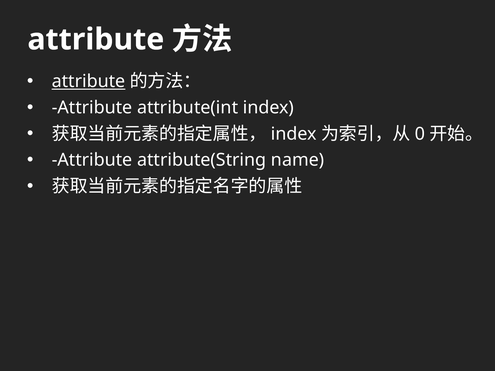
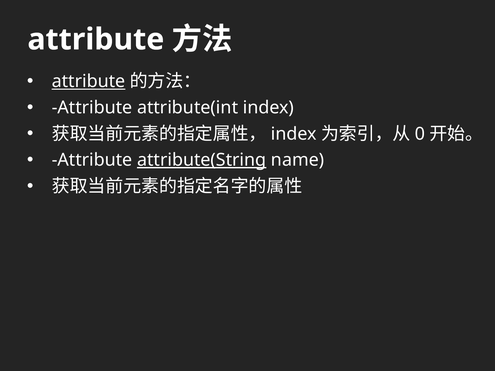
attribute(String underline: none -> present
